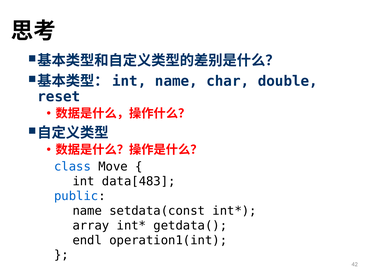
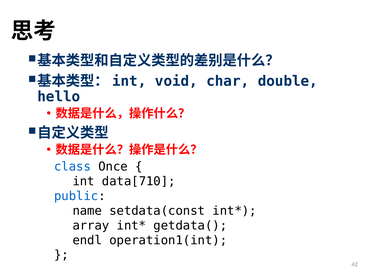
name at (176, 81): name -> void
reset: reset -> hello
Move: Move -> Once
data[483: data[483 -> data[710
